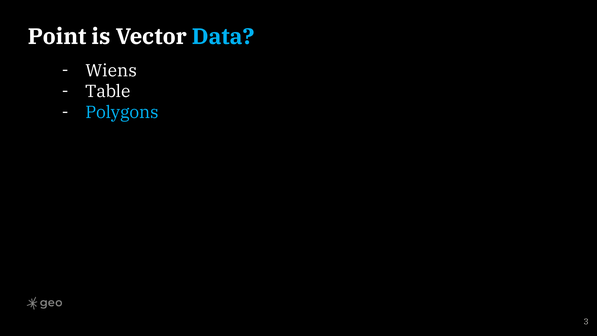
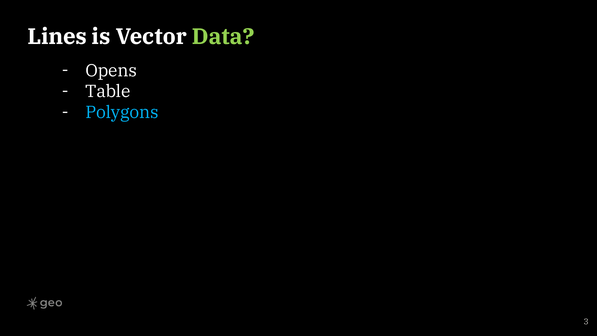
Point: Point -> Lines
Data colour: light blue -> light green
Wiens: Wiens -> Opens
